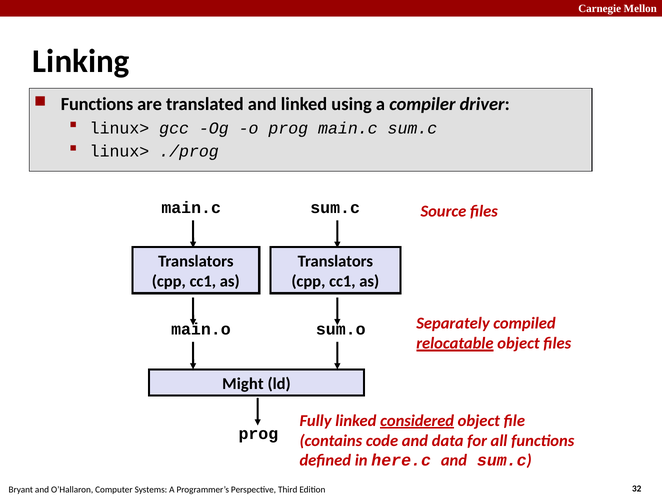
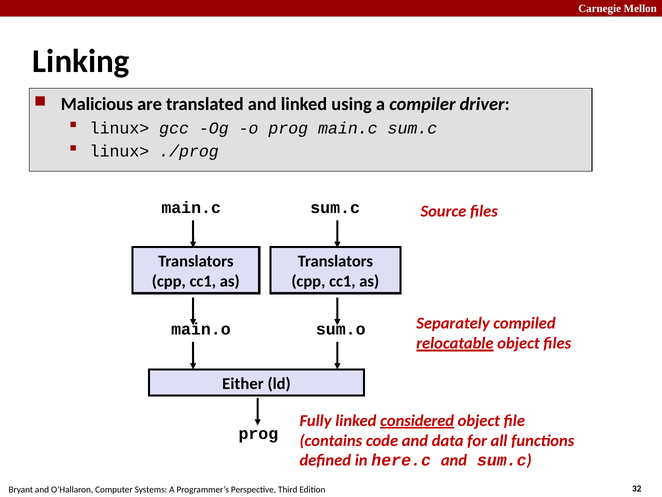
Functions at (97, 104): Functions -> Malicious
Might: Might -> Either
